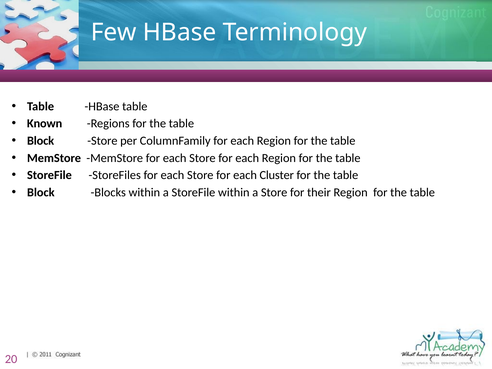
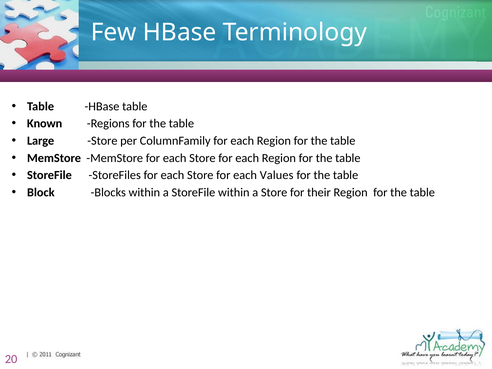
Block at (41, 141): Block -> Large
Cluster: Cluster -> Values
